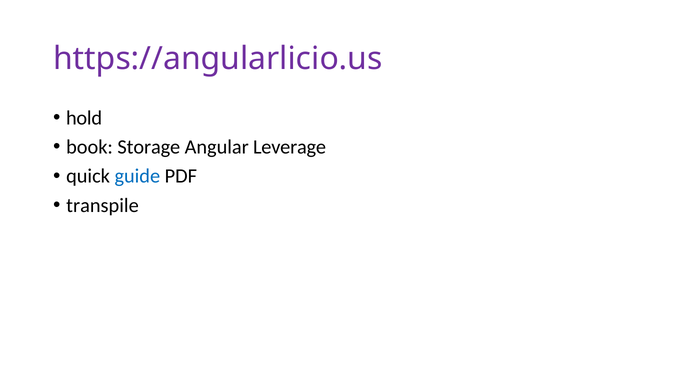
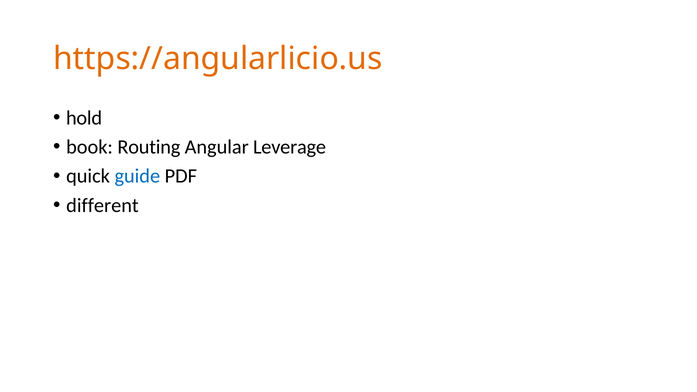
https://angularlicio.us colour: purple -> orange
Storage: Storage -> Routing
transpile: transpile -> different
